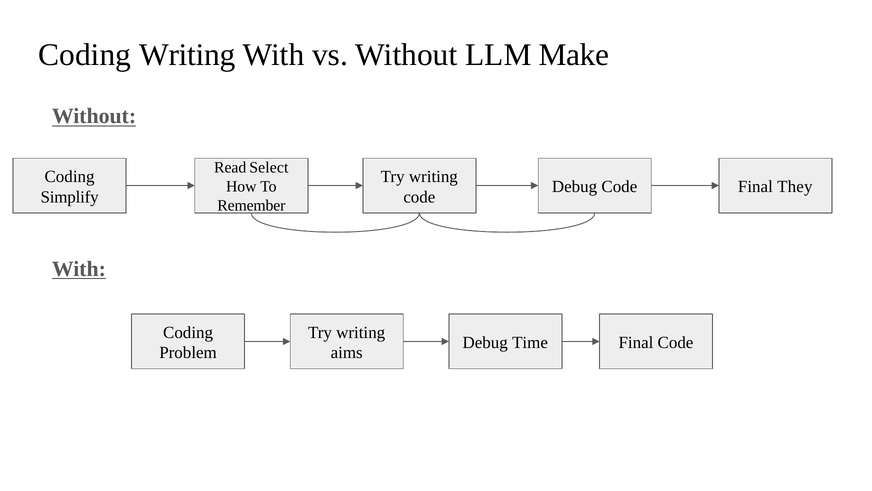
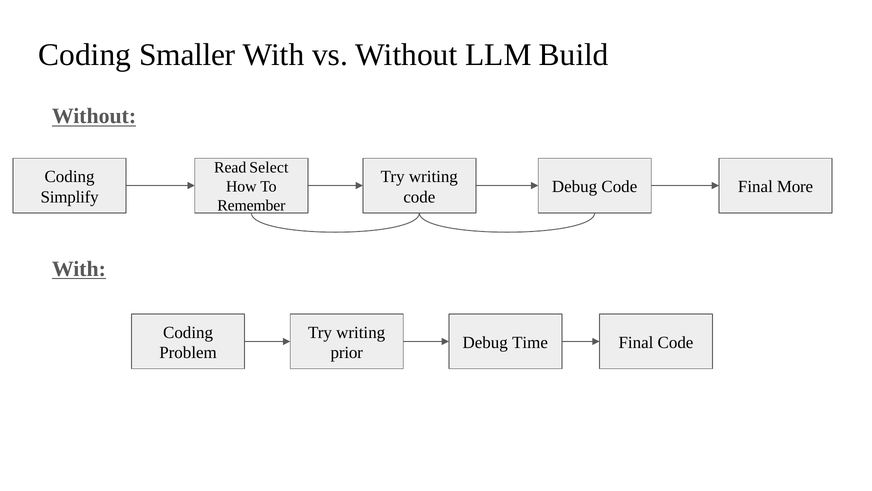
Coding Writing: Writing -> Smaller
Make: Make -> Build
They: They -> More
aims: aims -> prior
